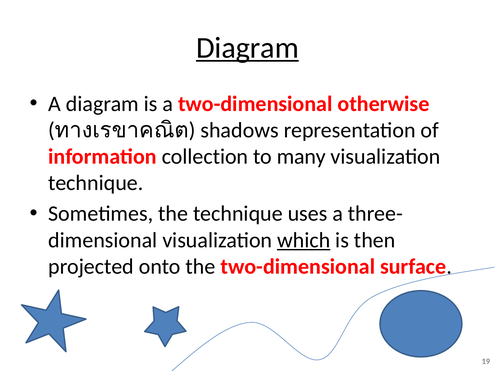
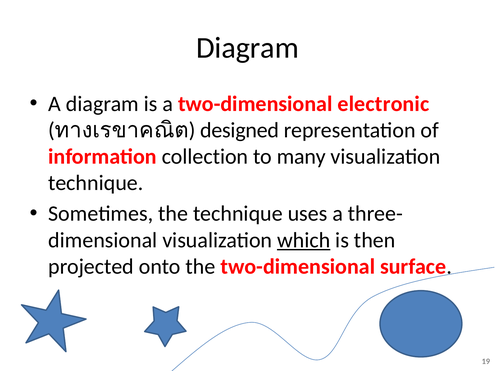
Diagram at (247, 48) underline: present -> none
otherwise: otherwise -> electronic
shadows: shadows -> designed
